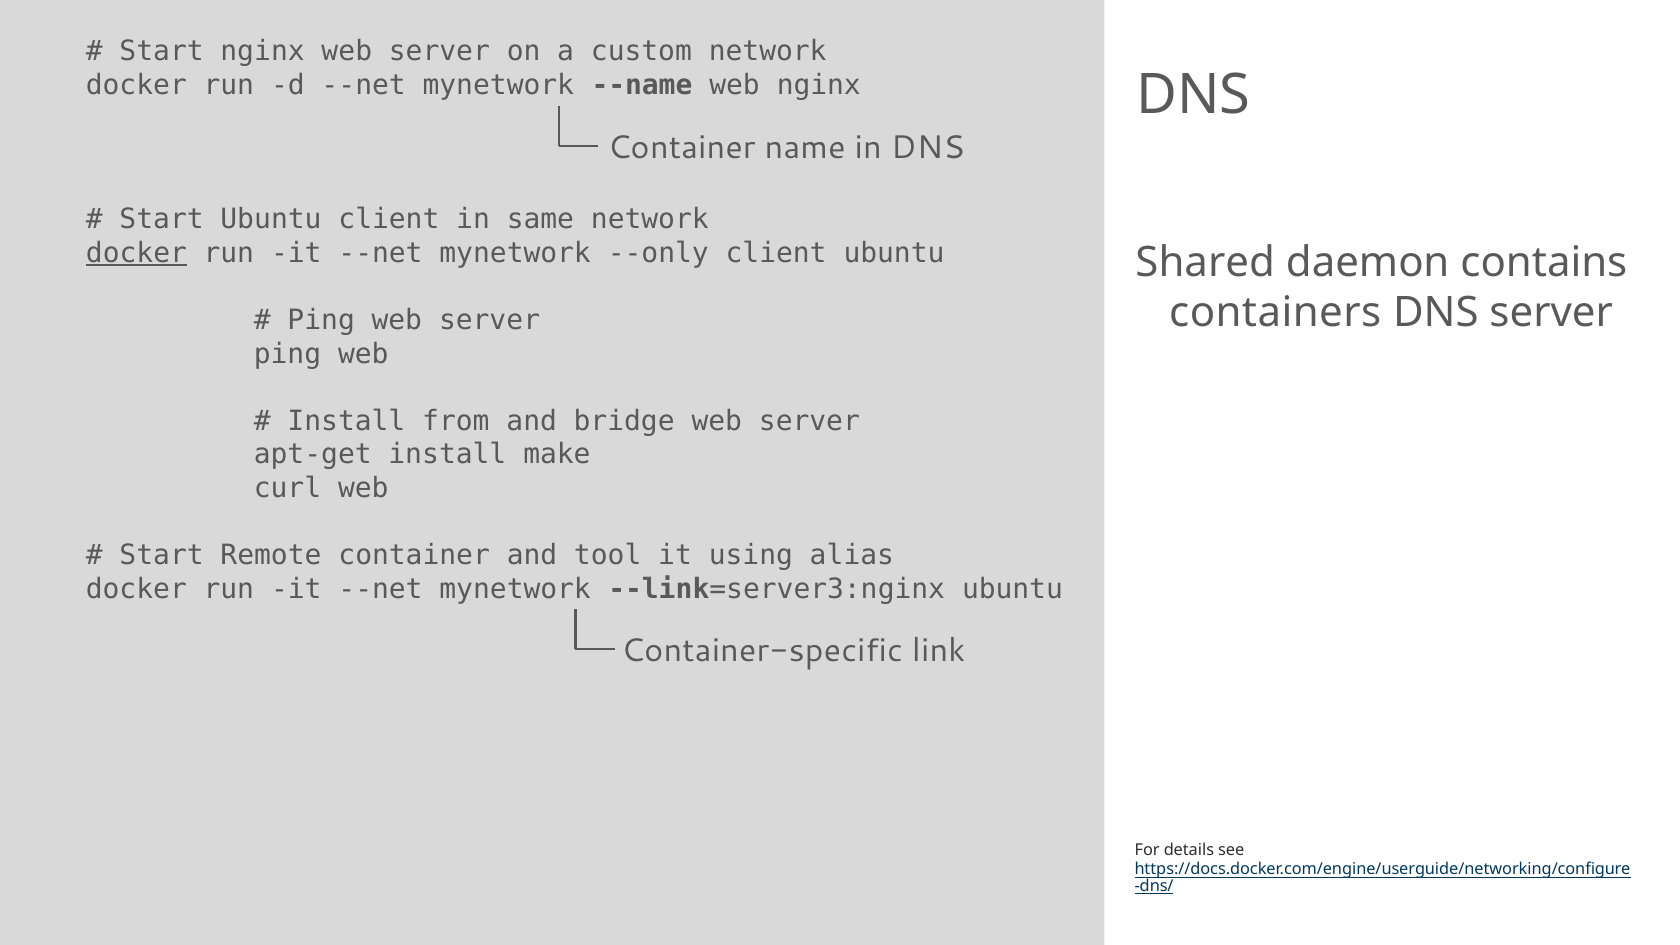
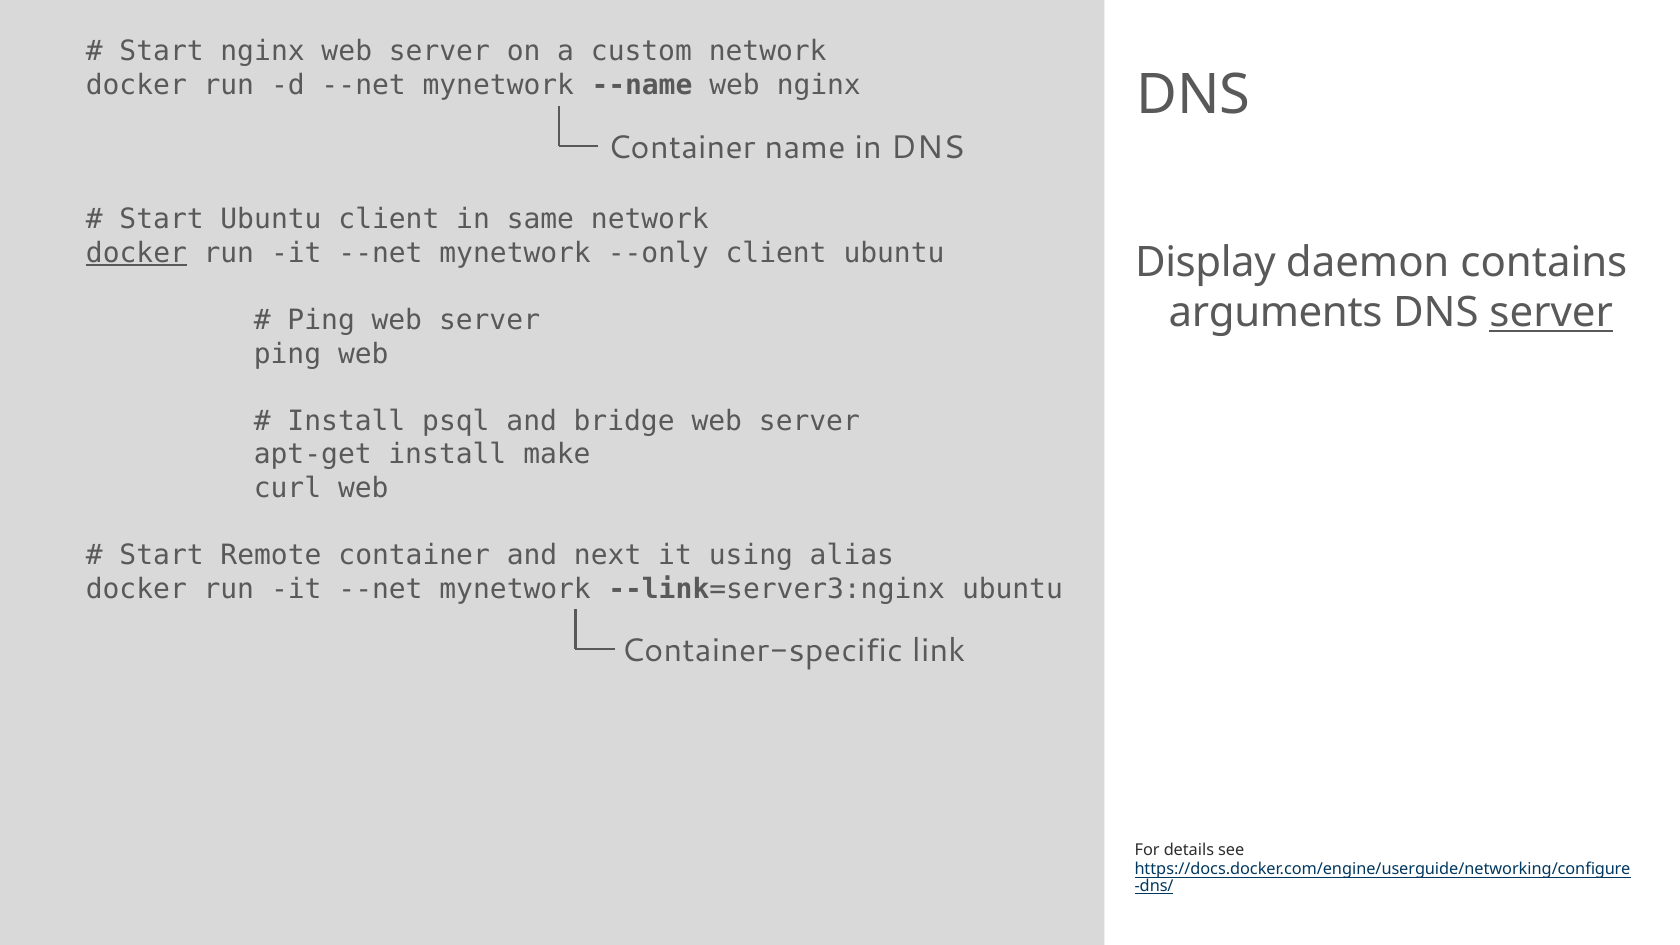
Shared: Shared -> Display
containers: containers -> arguments
server at (1551, 313) underline: none -> present
from: from -> psql
tool: tool -> next
